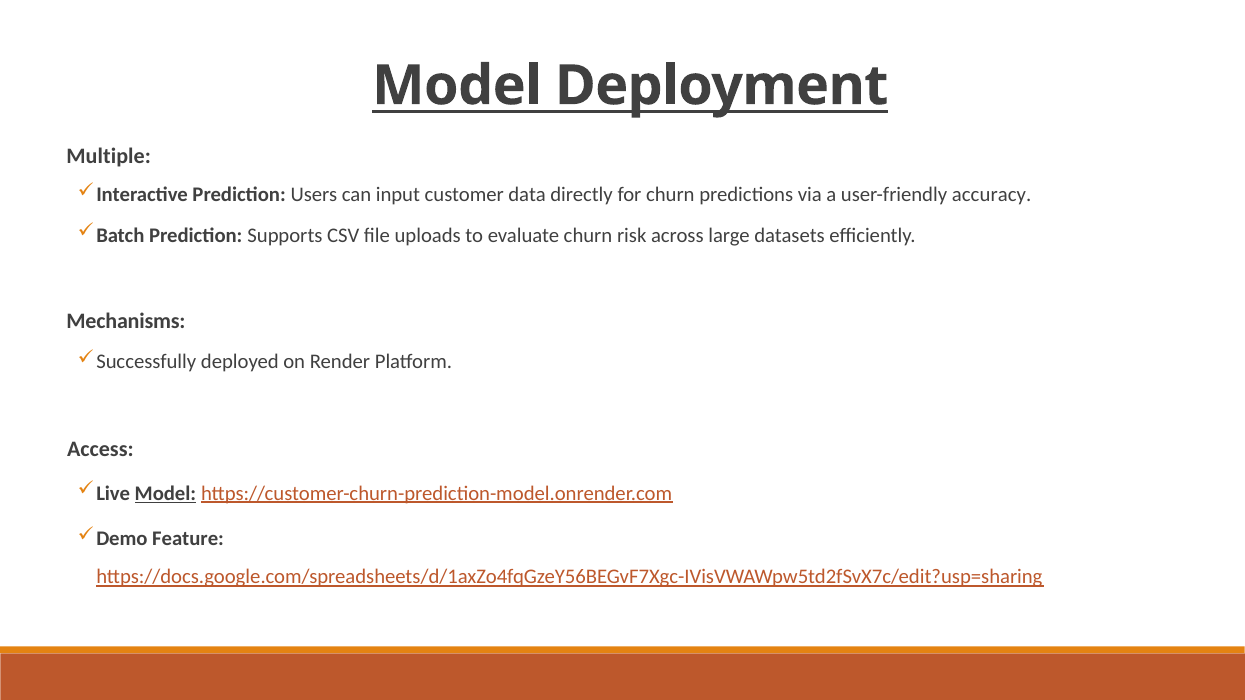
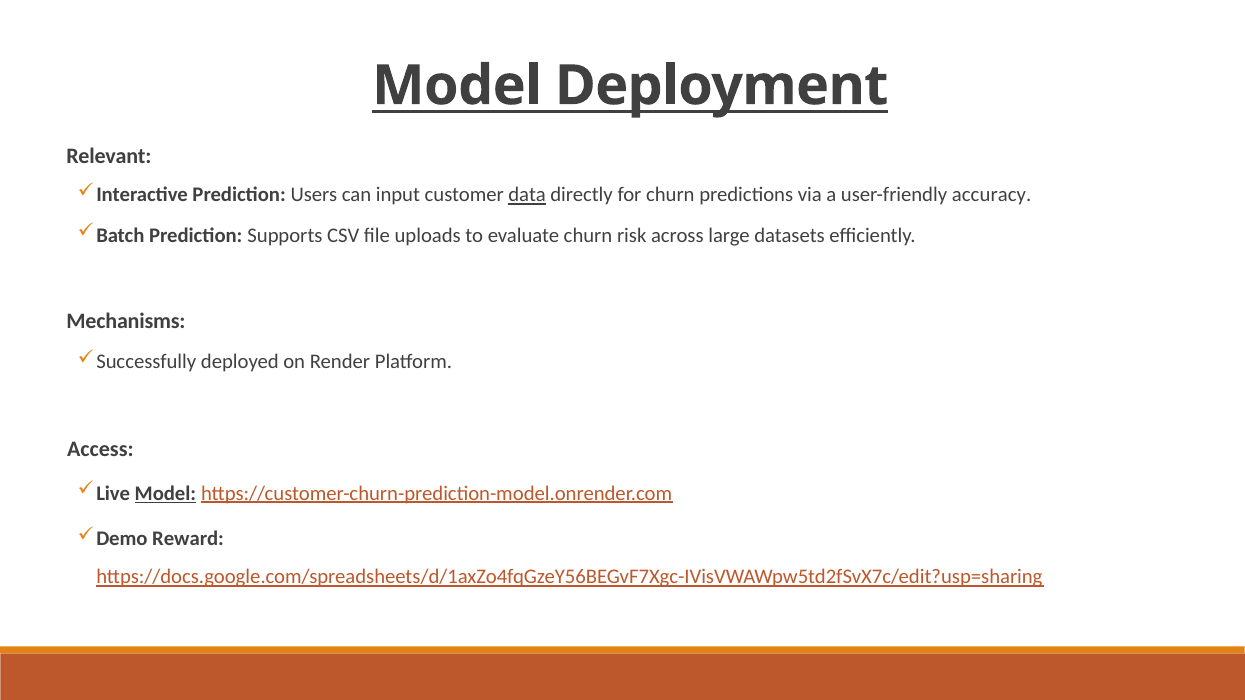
Multiple: Multiple -> Relevant
data underline: none -> present
Feature: Feature -> Reward
